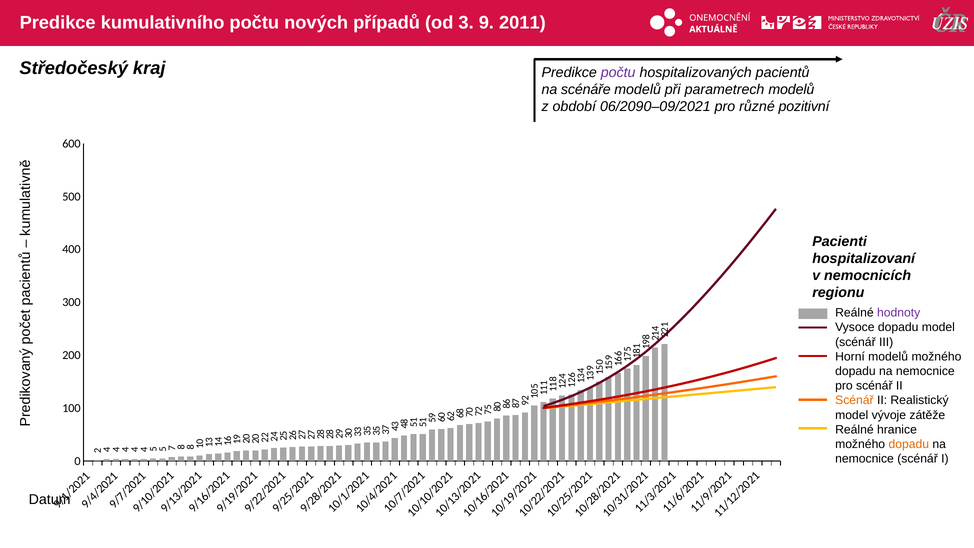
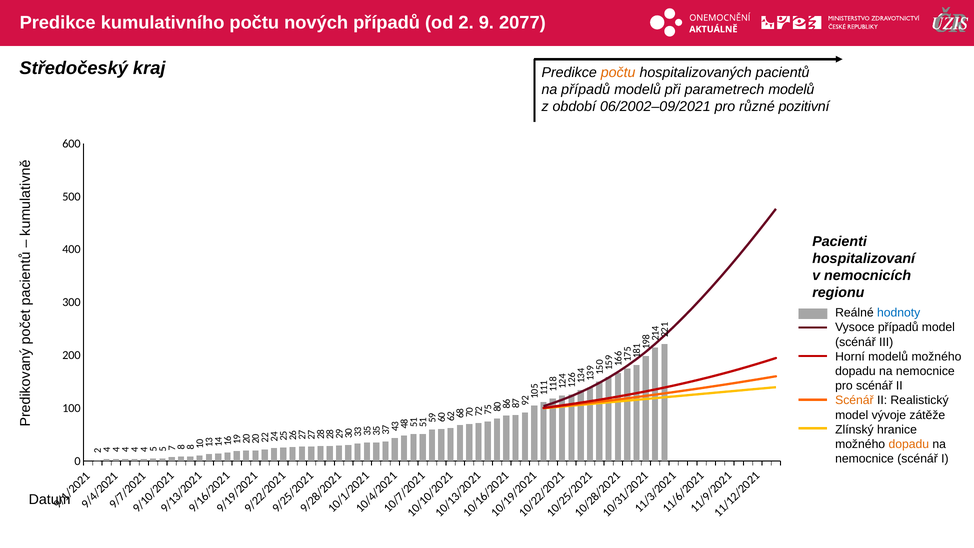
od 3: 3 -> 2
2011: 2011 -> 2077
počtu at (618, 73) colour: purple -> orange
na scénáře: scénáře -> případů
06/2090–09/2021: 06/2090–09/2021 -> 06/2002–09/2021
hodnoty colour: purple -> blue
Vysoce dopadu: dopadu -> případů
Reálné at (854, 430): Reálné -> Zlínský
